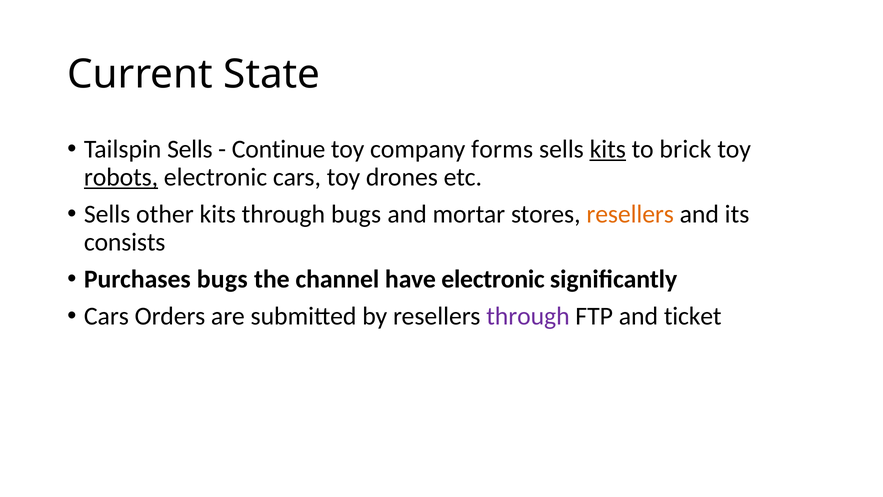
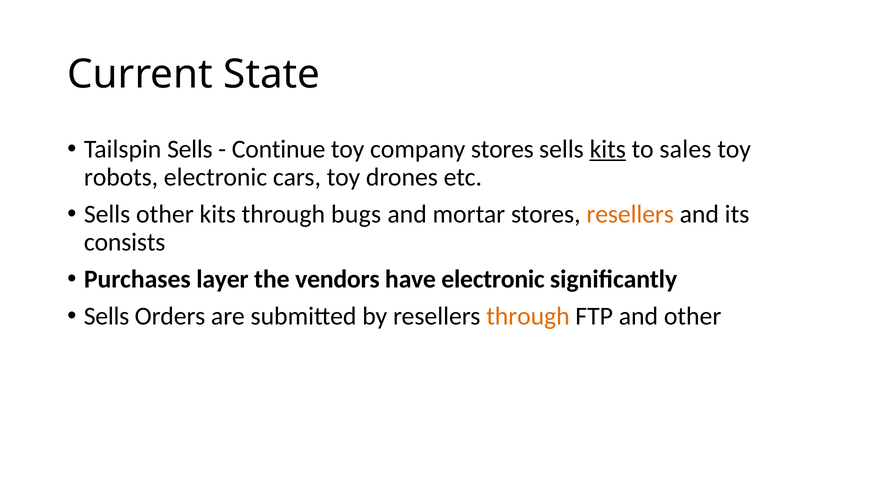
company forms: forms -> stores
brick: brick -> sales
robots underline: present -> none
Purchases bugs: bugs -> layer
channel: channel -> vendors
Cars at (106, 316): Cars -> Sells
through at (528, 316) colour: purple -> orange
and ticket: ticket -> other
